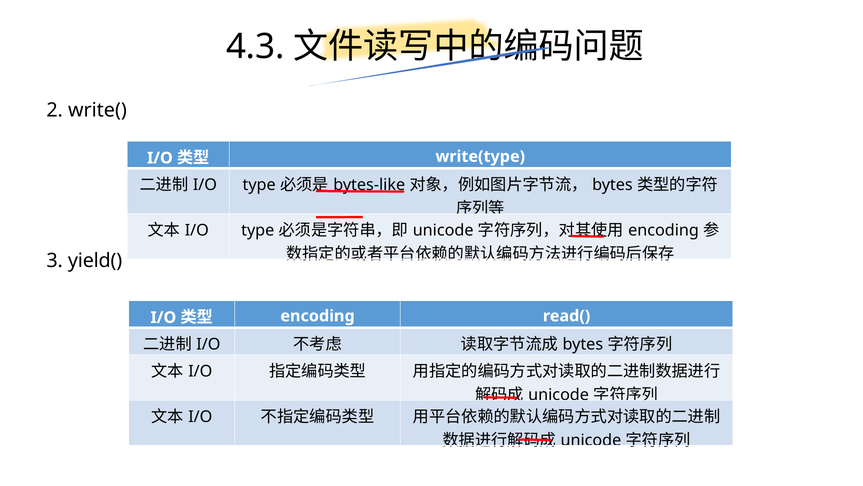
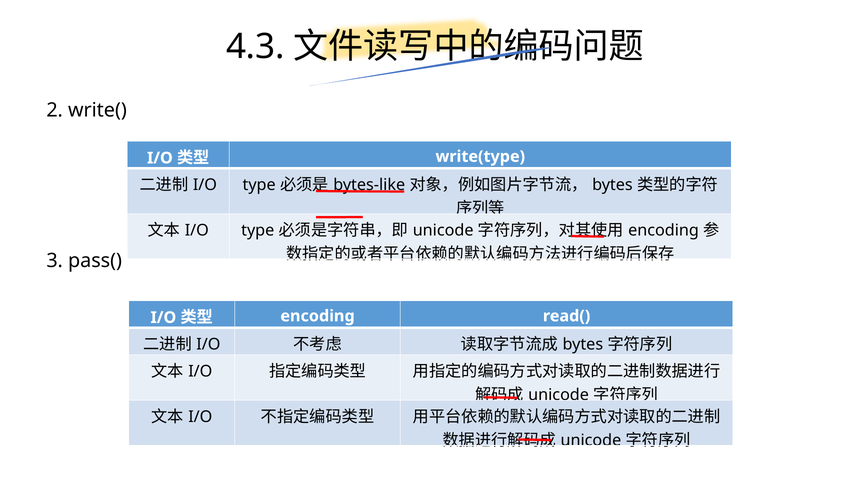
yield(: yield( -> pass(
